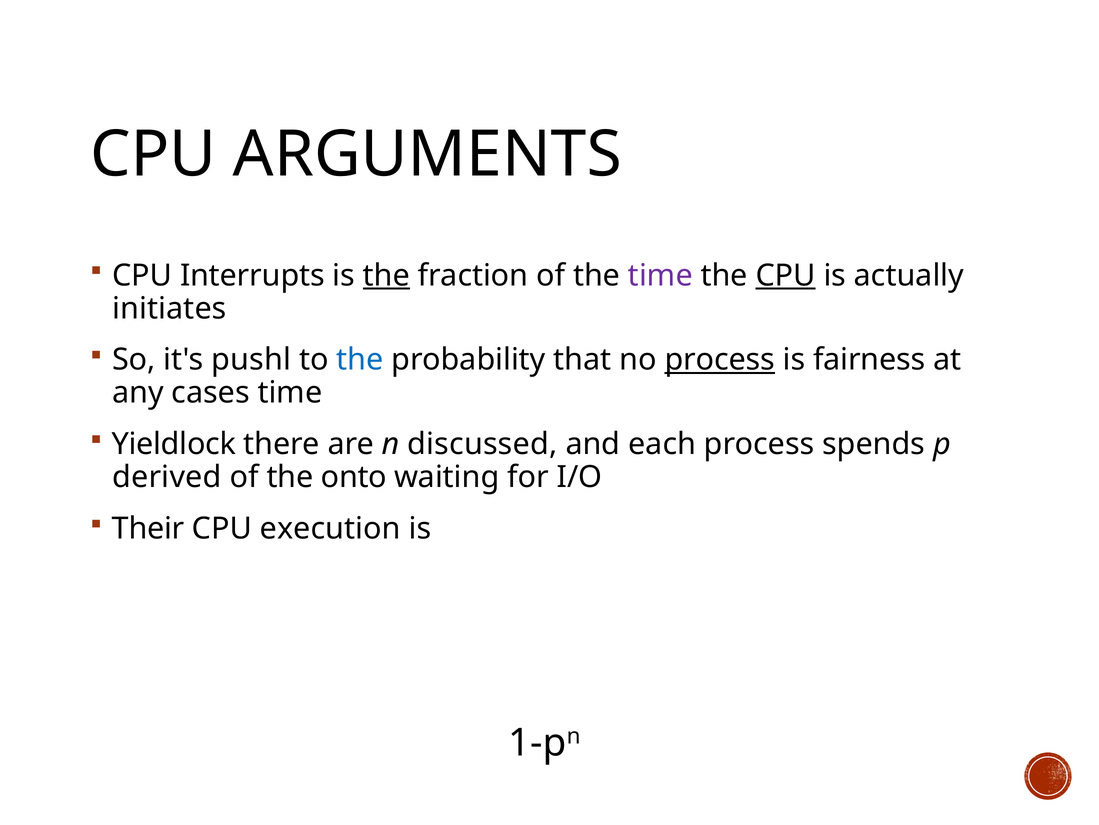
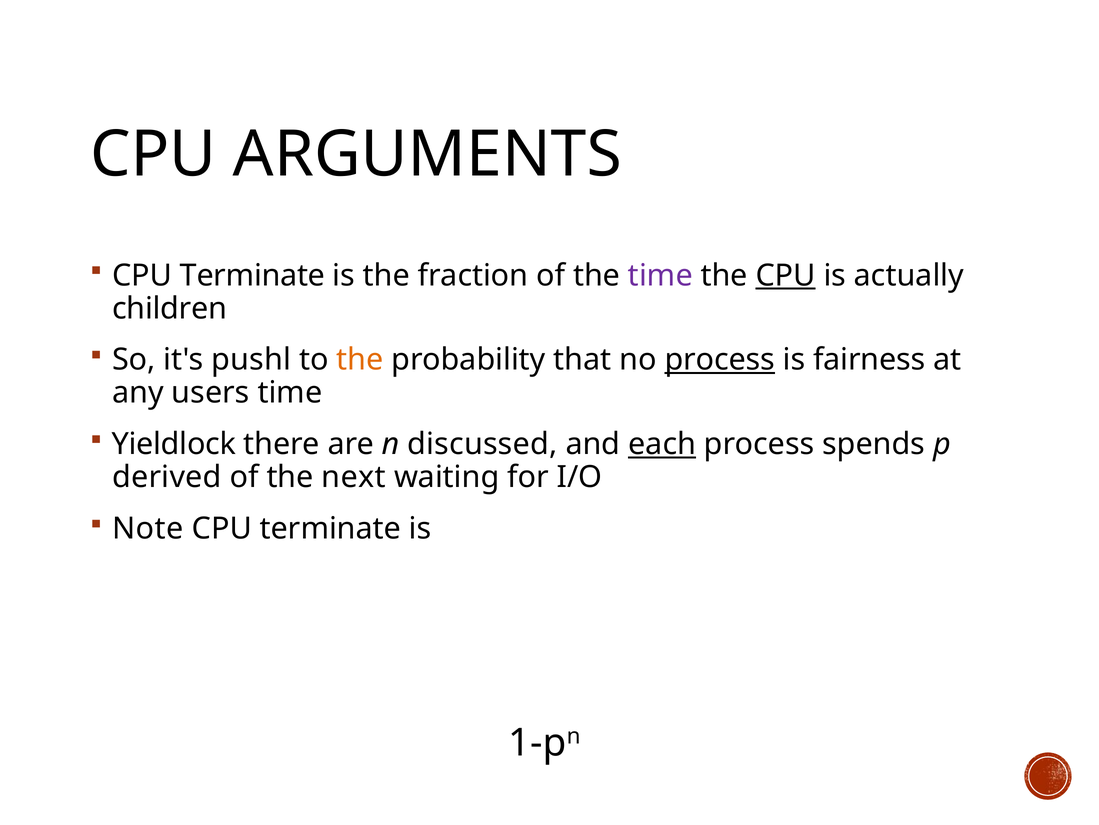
Interrupts at (252, 275): Interrupts -> Terminate
the at (387, 275) underline: present -> none
initiates: initiates -> children
the at (360, 359) colour: blue -> orange
cases: cases -> users
each underline: none -> present
onto: onto -> next
Their: Their -> Note
execution at (330, 528): execution -> terminate
